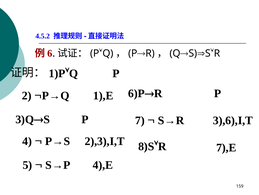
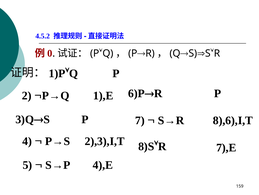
6: 6 -> 0
3),6),I,T: 3),6),I,T -> 8),6),I,T
